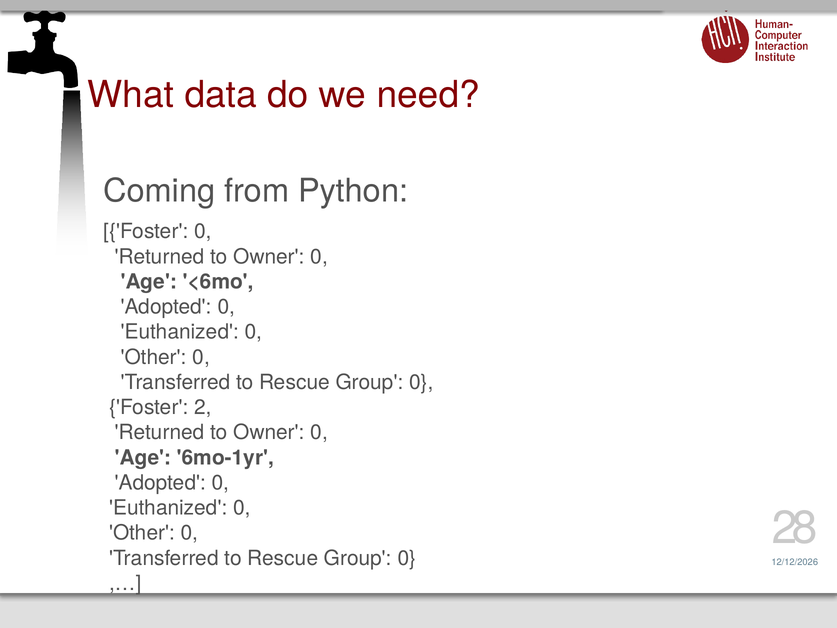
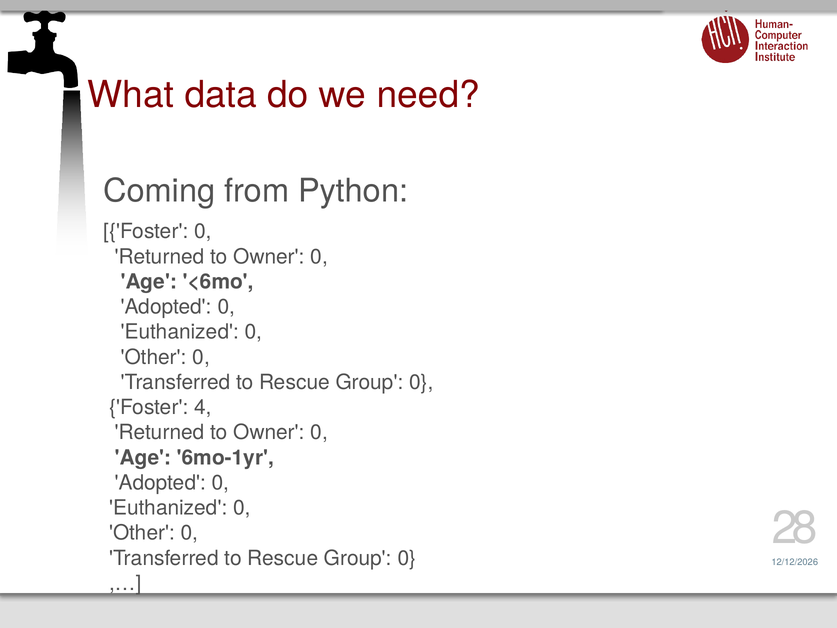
2: 2 -> 4
